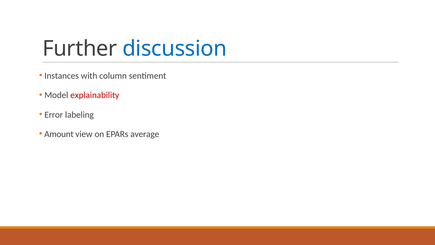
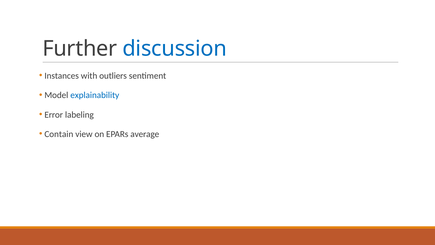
column: column -> outliers
explainability colour: red -> blue
Amount: Amount -> Contain
